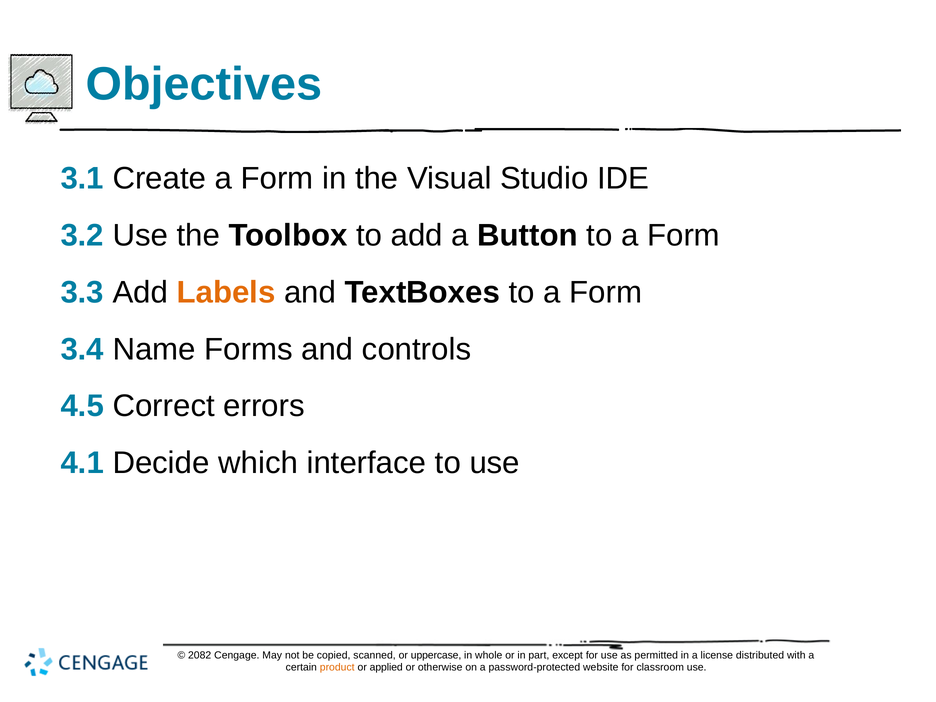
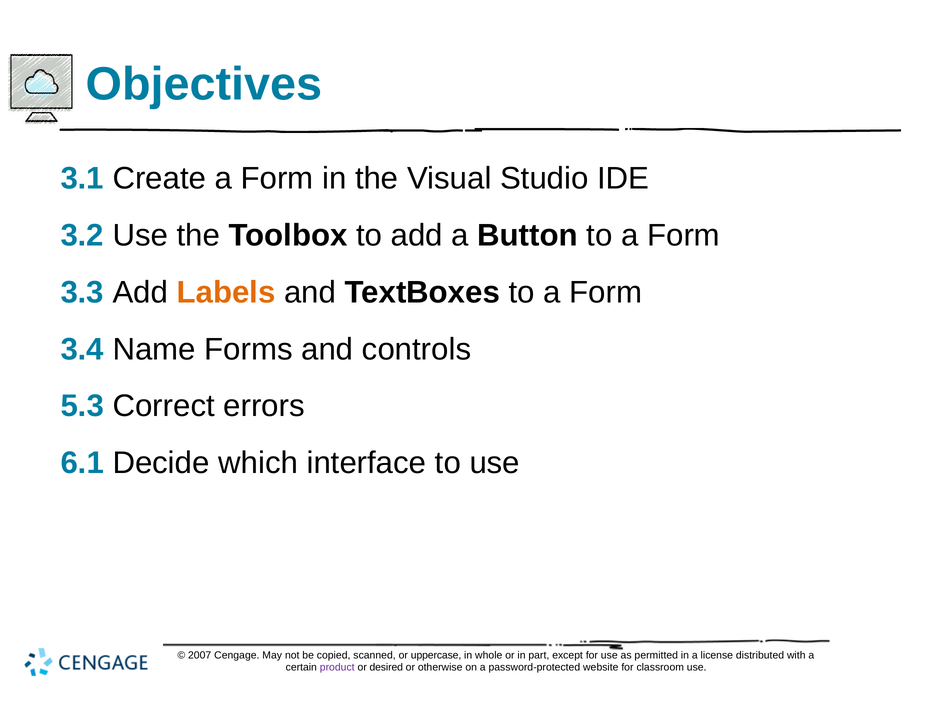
4.5: 4.5 -> 5.3
4.1: 4.1 -> 6.1
2082: 2082 -> 2007
product colour: orange -> purple
applied: applied -> desired
